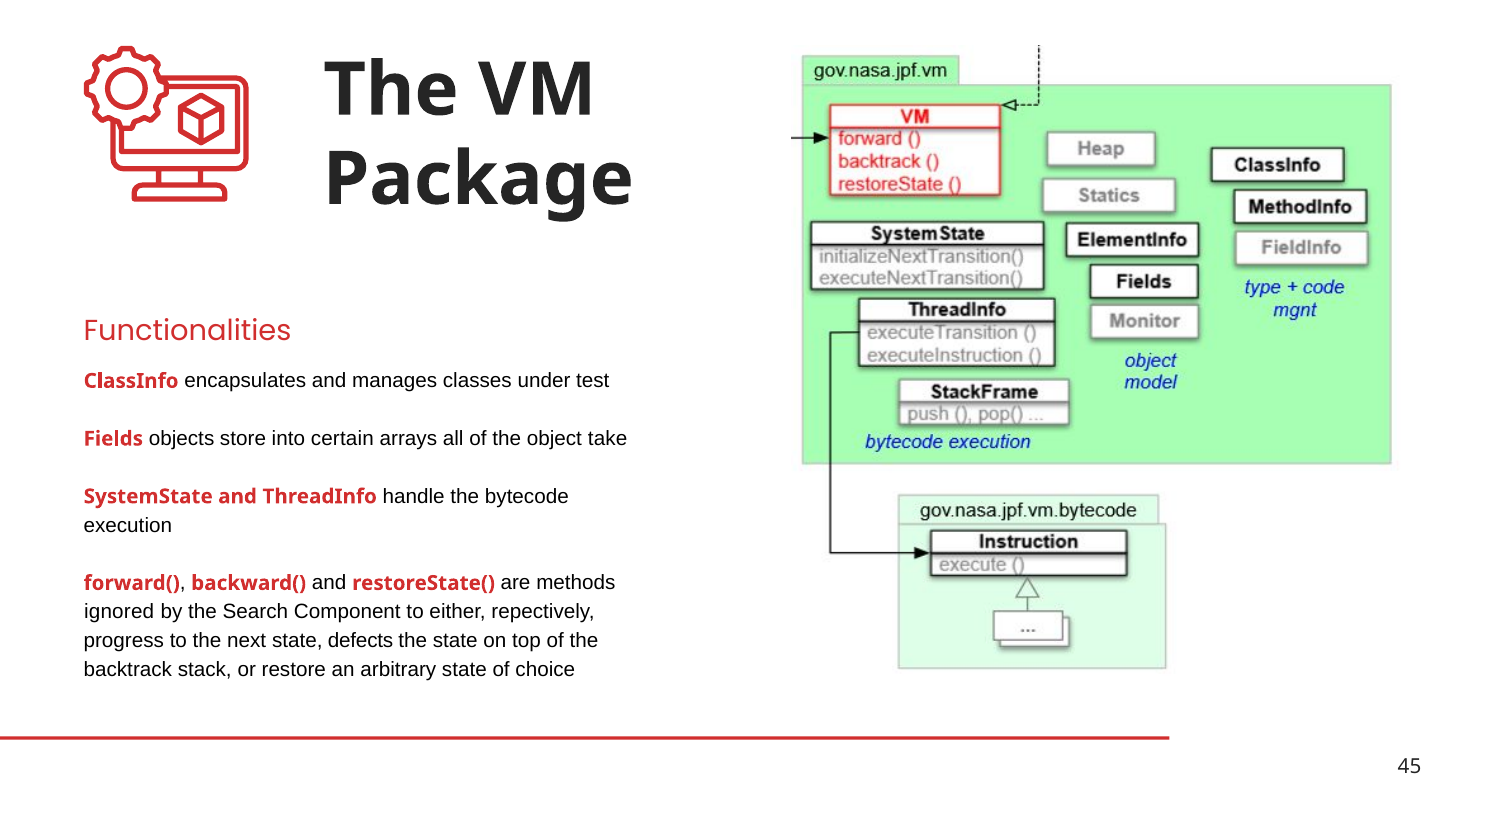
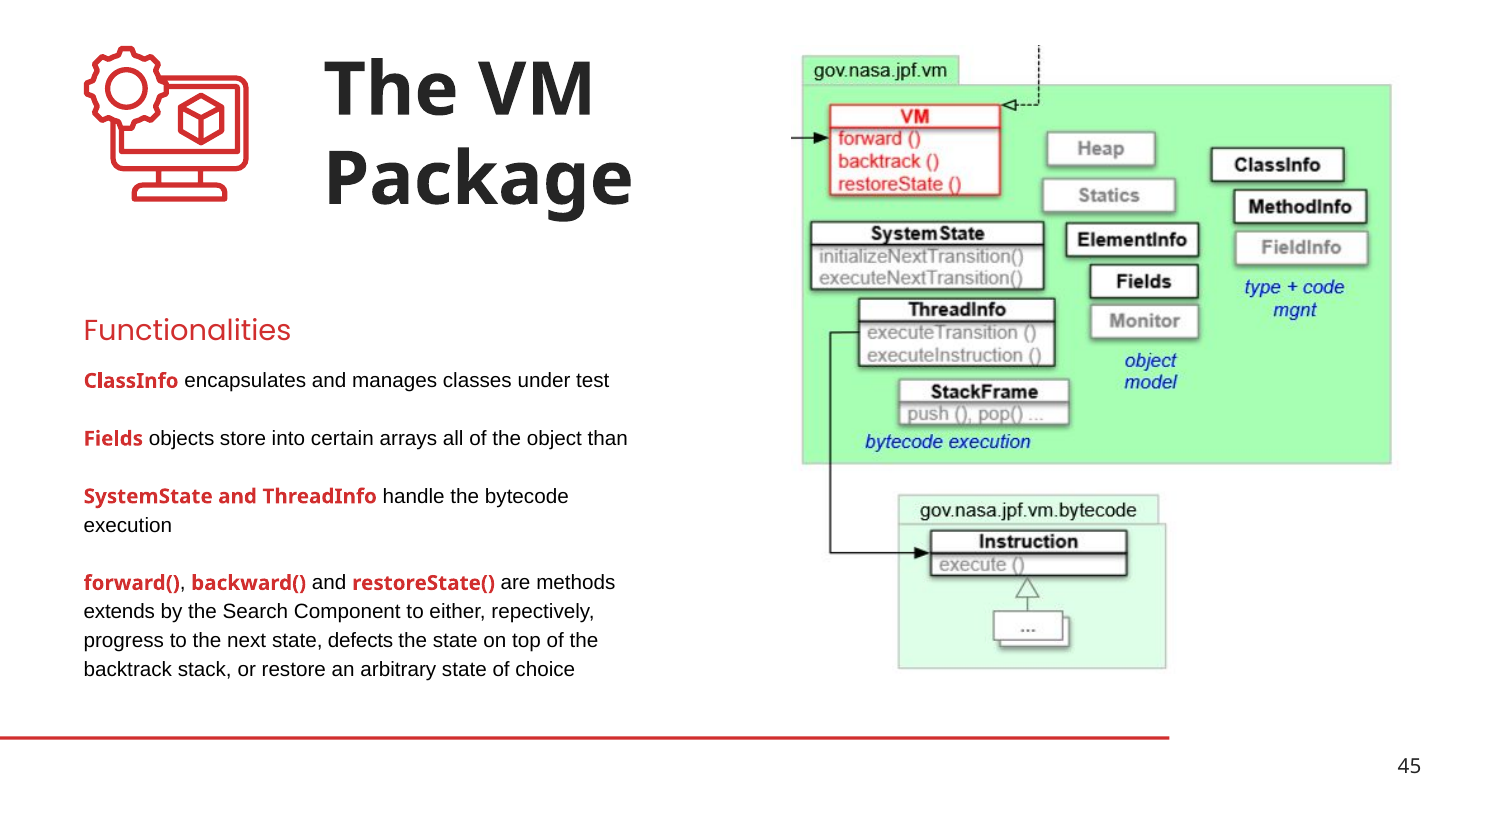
take: take -> than
ignored: ignored -> extends
